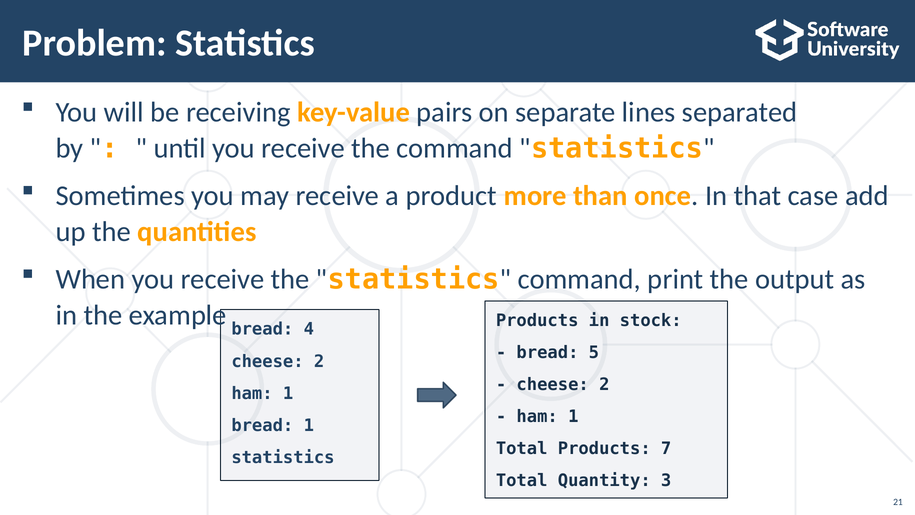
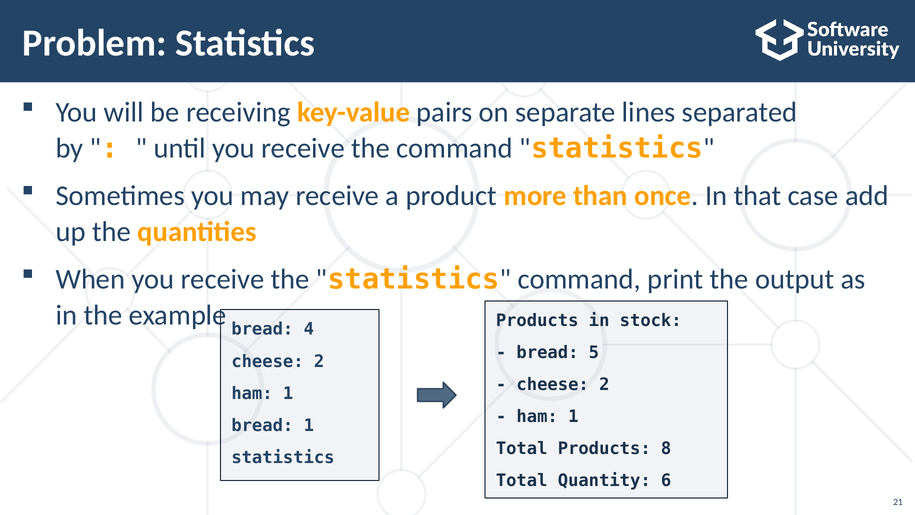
7: 7 -> 8
3: 3 -> 6
